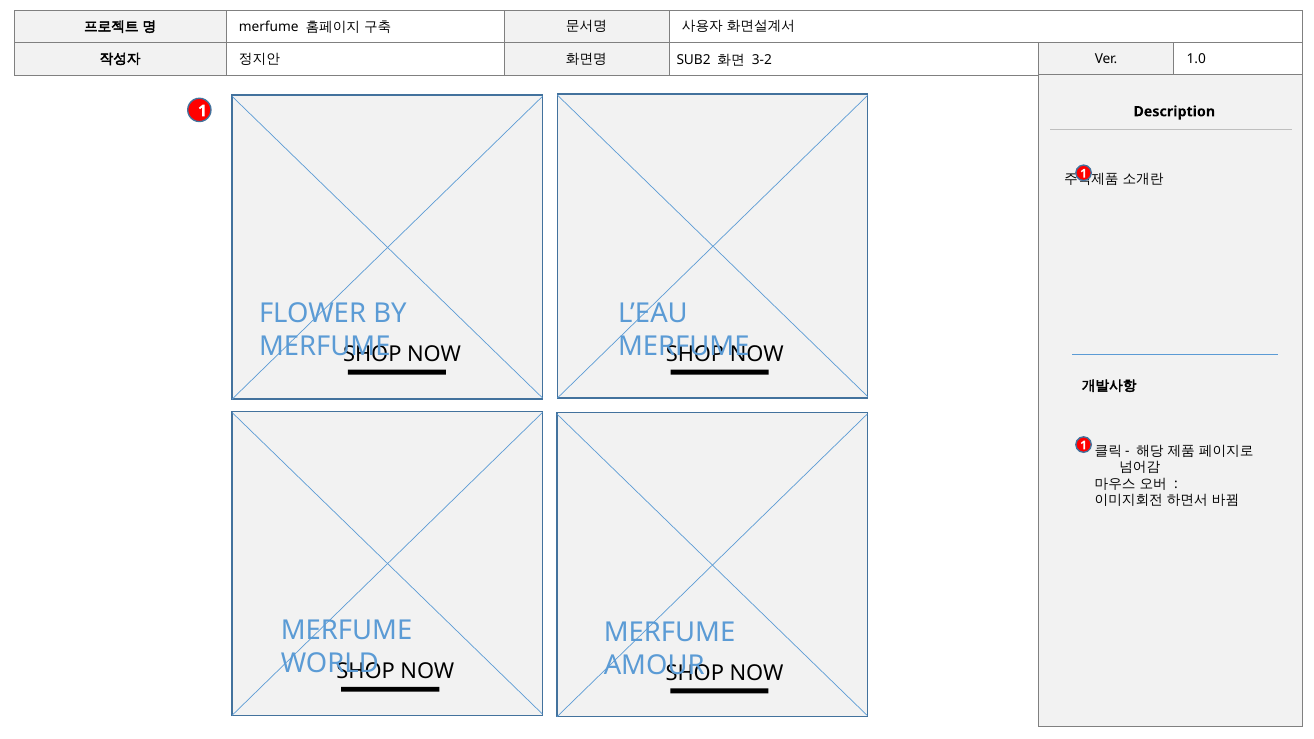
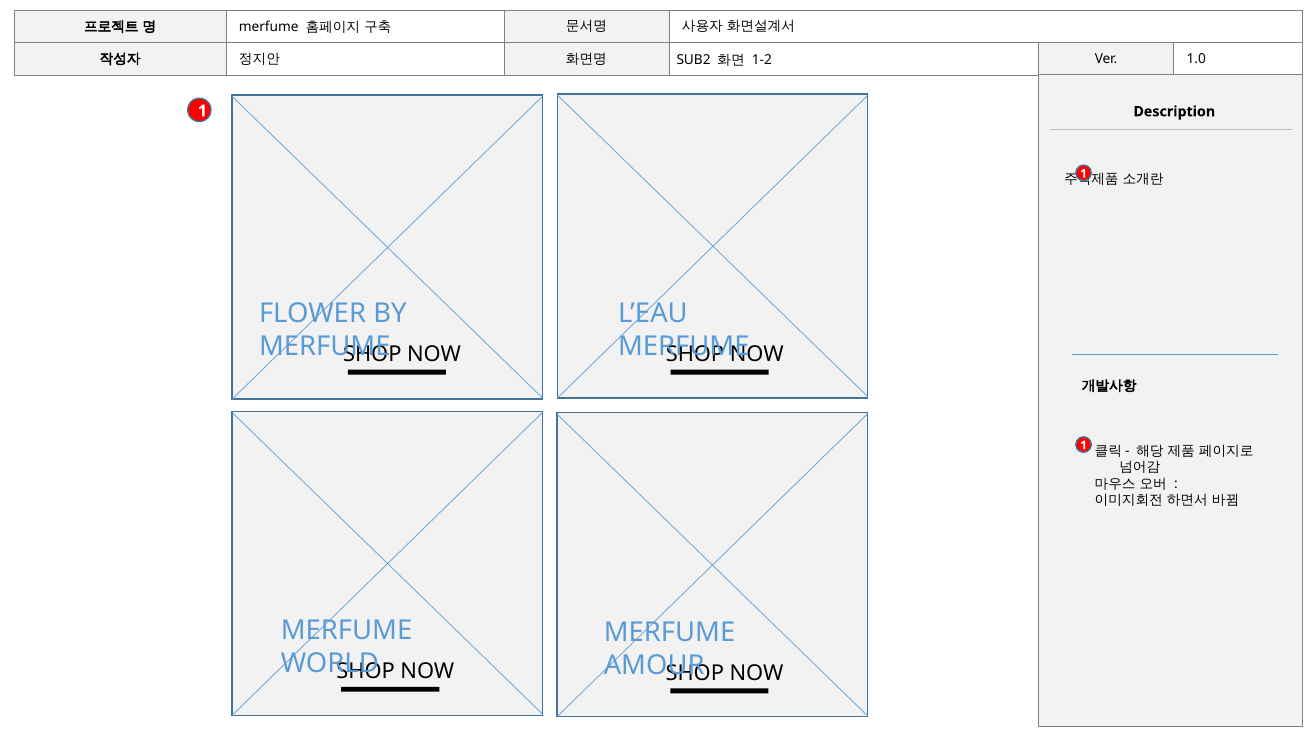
3-2: 3-2 -> 1-2
